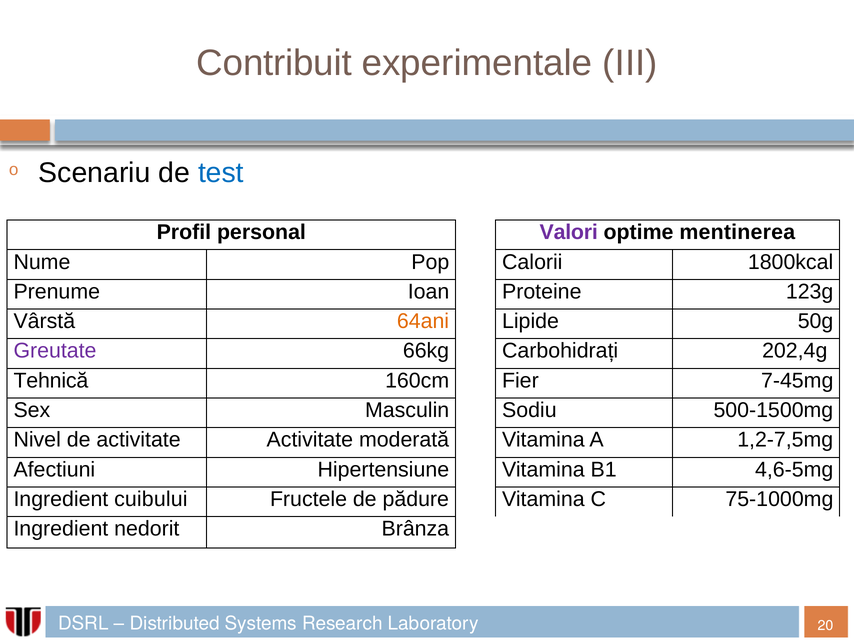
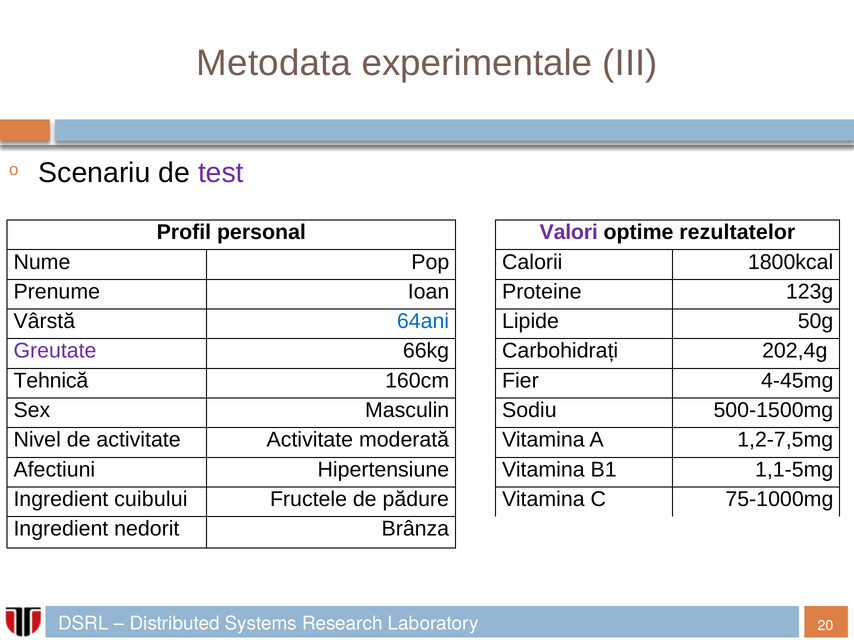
Contribuit: Contribuit -> Metodata
test colour: blue -> purple
mentinerea: mentinerea -> rezultatelor
64ani colour: orange -> blue
7-45mg: 7-45mg -> 4-45mg
4,6-5mg: 4,6-5mg -> 1,1-5mg
